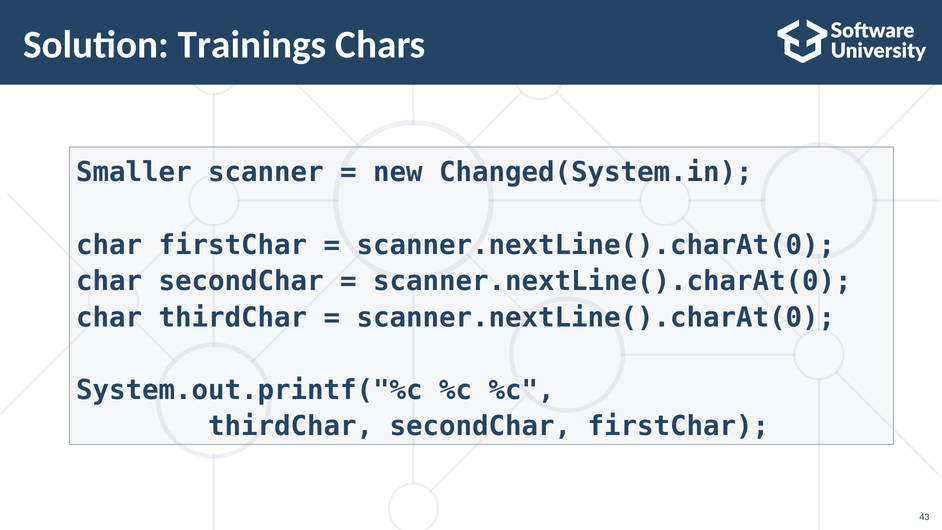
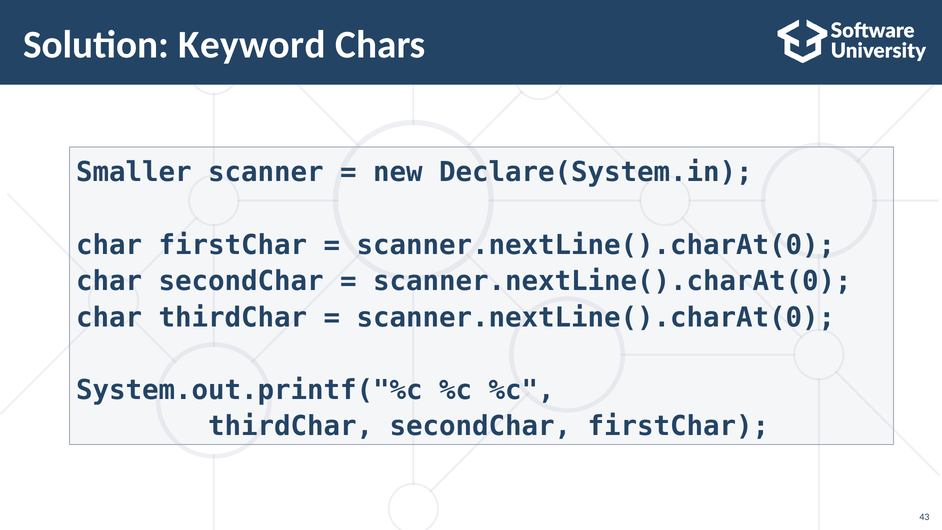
Trainings: Trainings -> Keyword
Changed(System.in: Changed(System.in -> Declare(System.in
